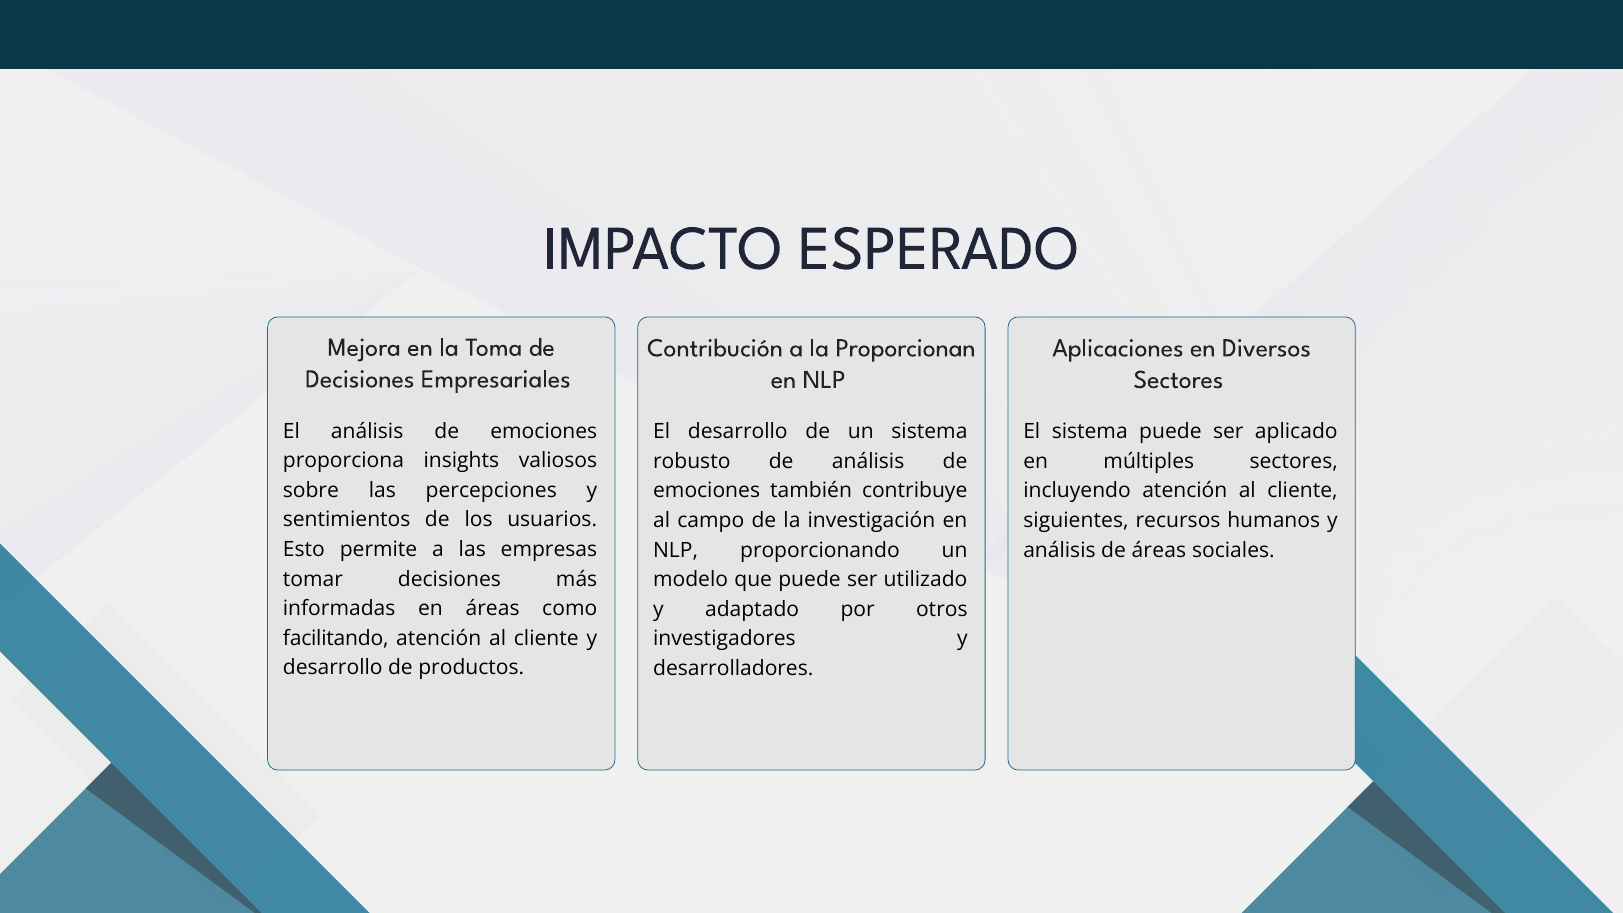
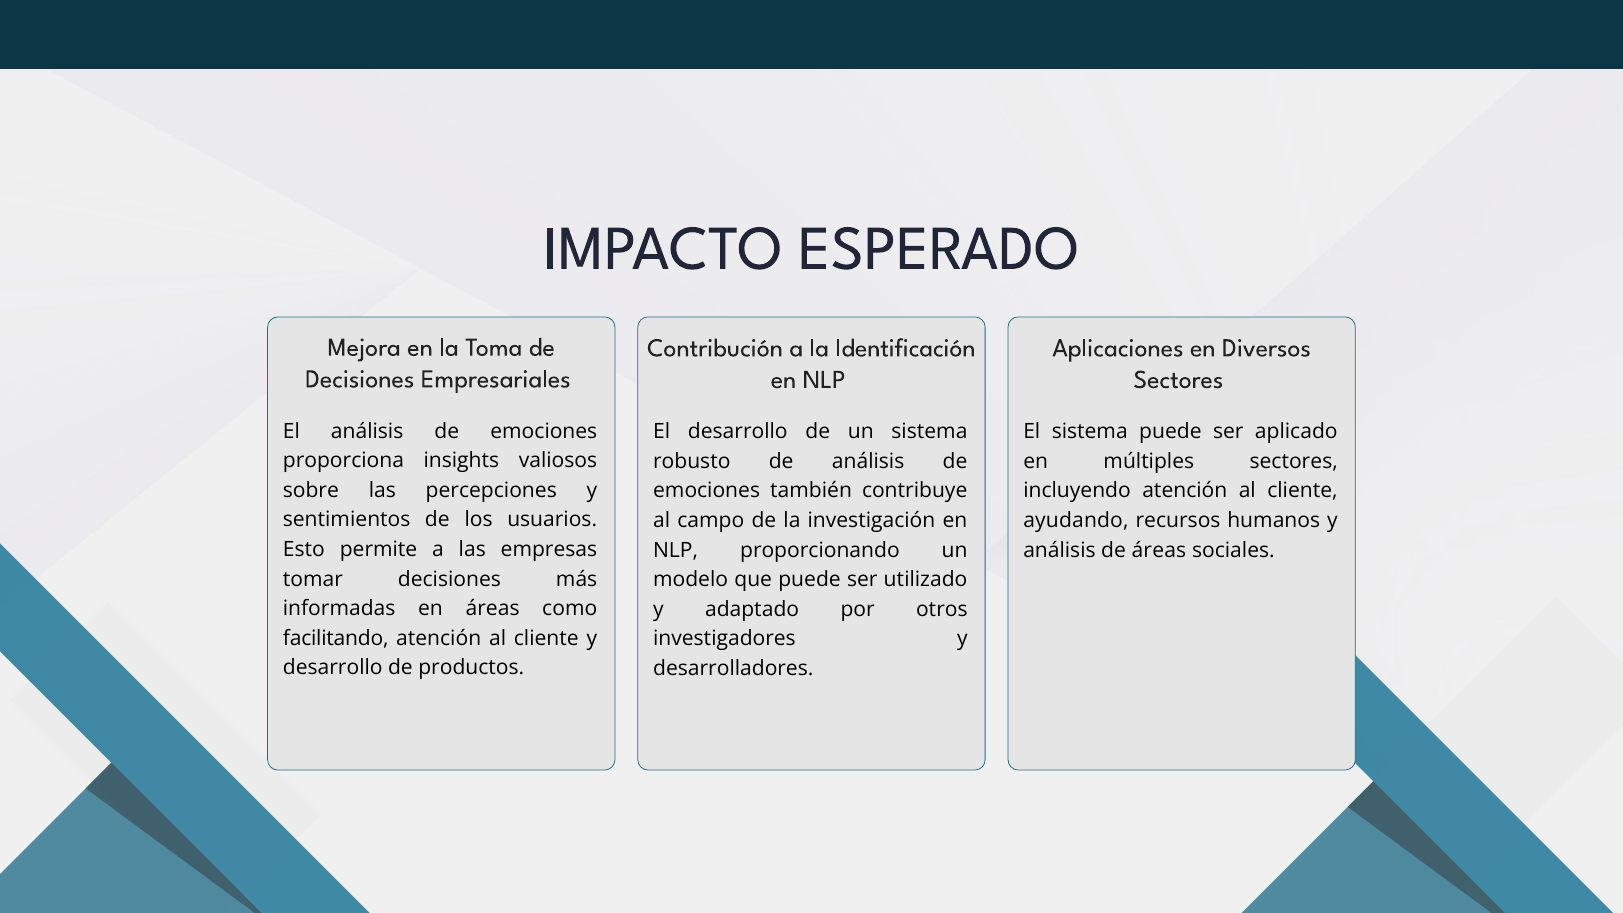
Proporcionan: Proporcionan -> Identificación
siguientes: siguientes -> ayudando
